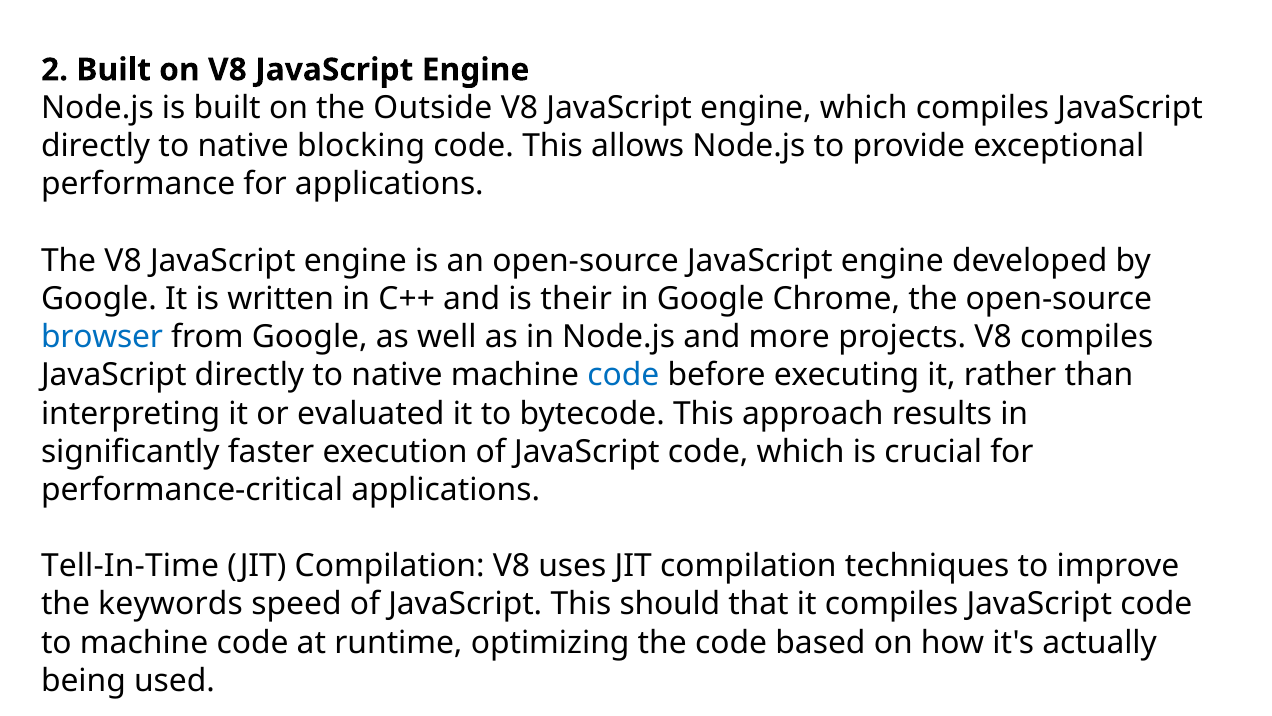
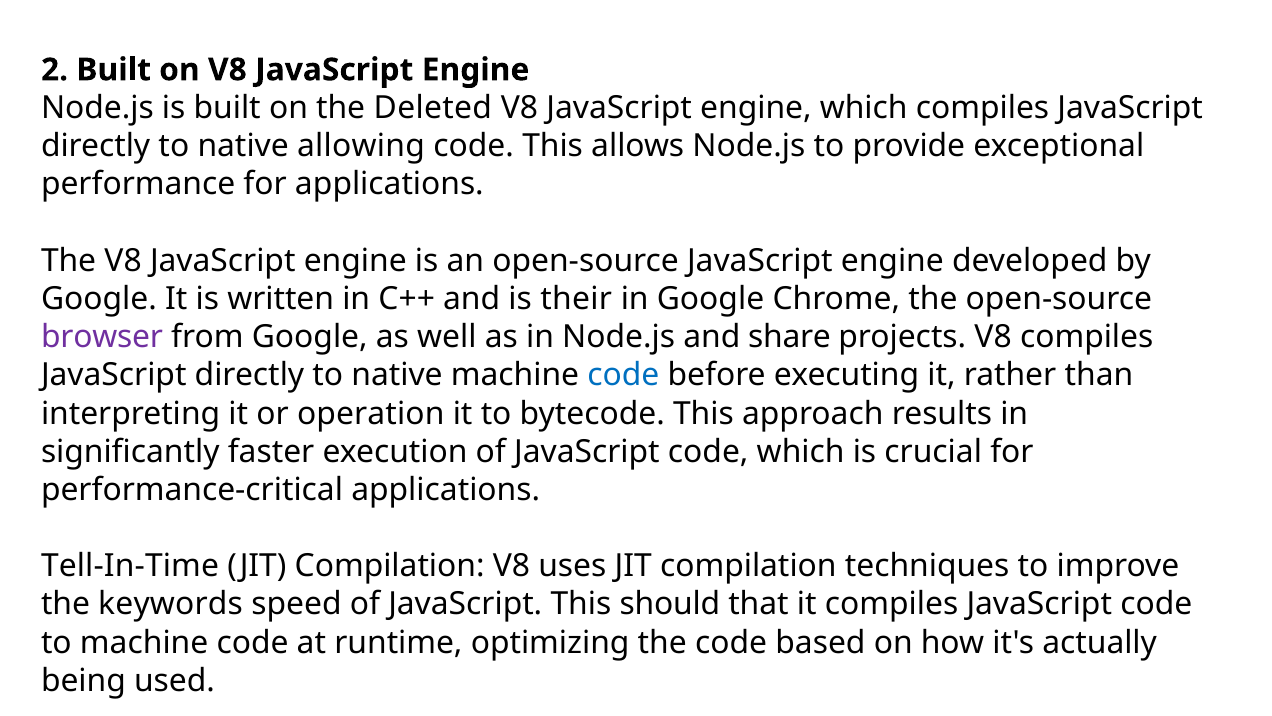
Outside: Outside -> Deleted
blocking: blocking -> allowing
browser colour: blue -> purple
more: more -> share
evaluated: evaluated -> operation
